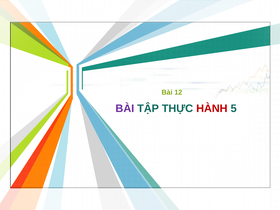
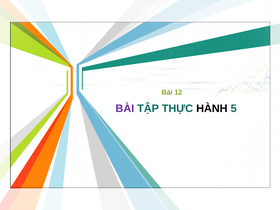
HÀNH colour: red -> black
